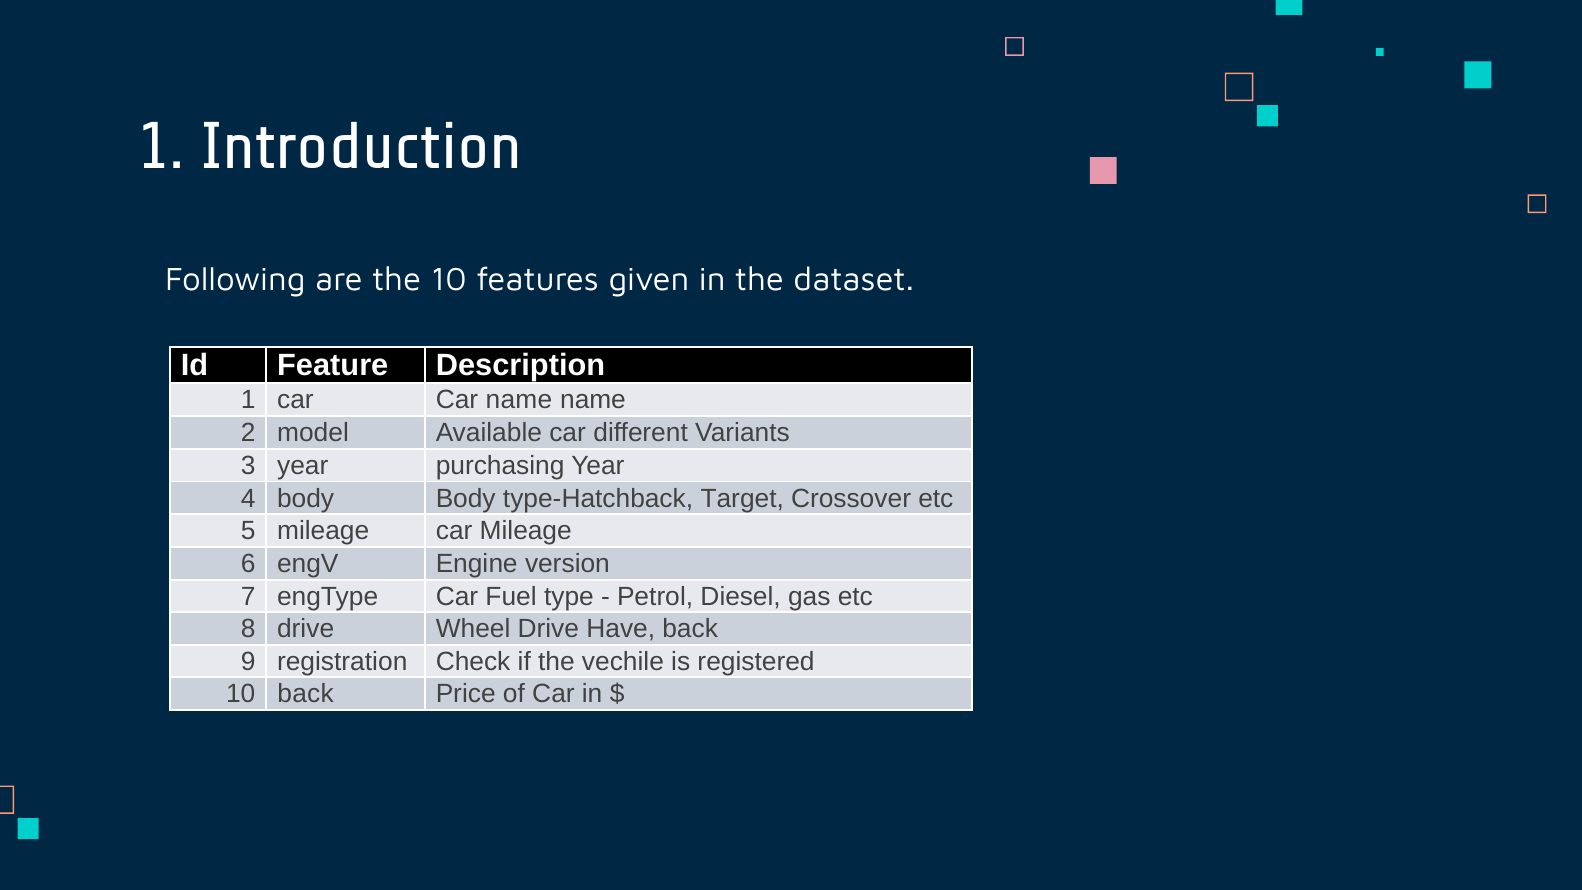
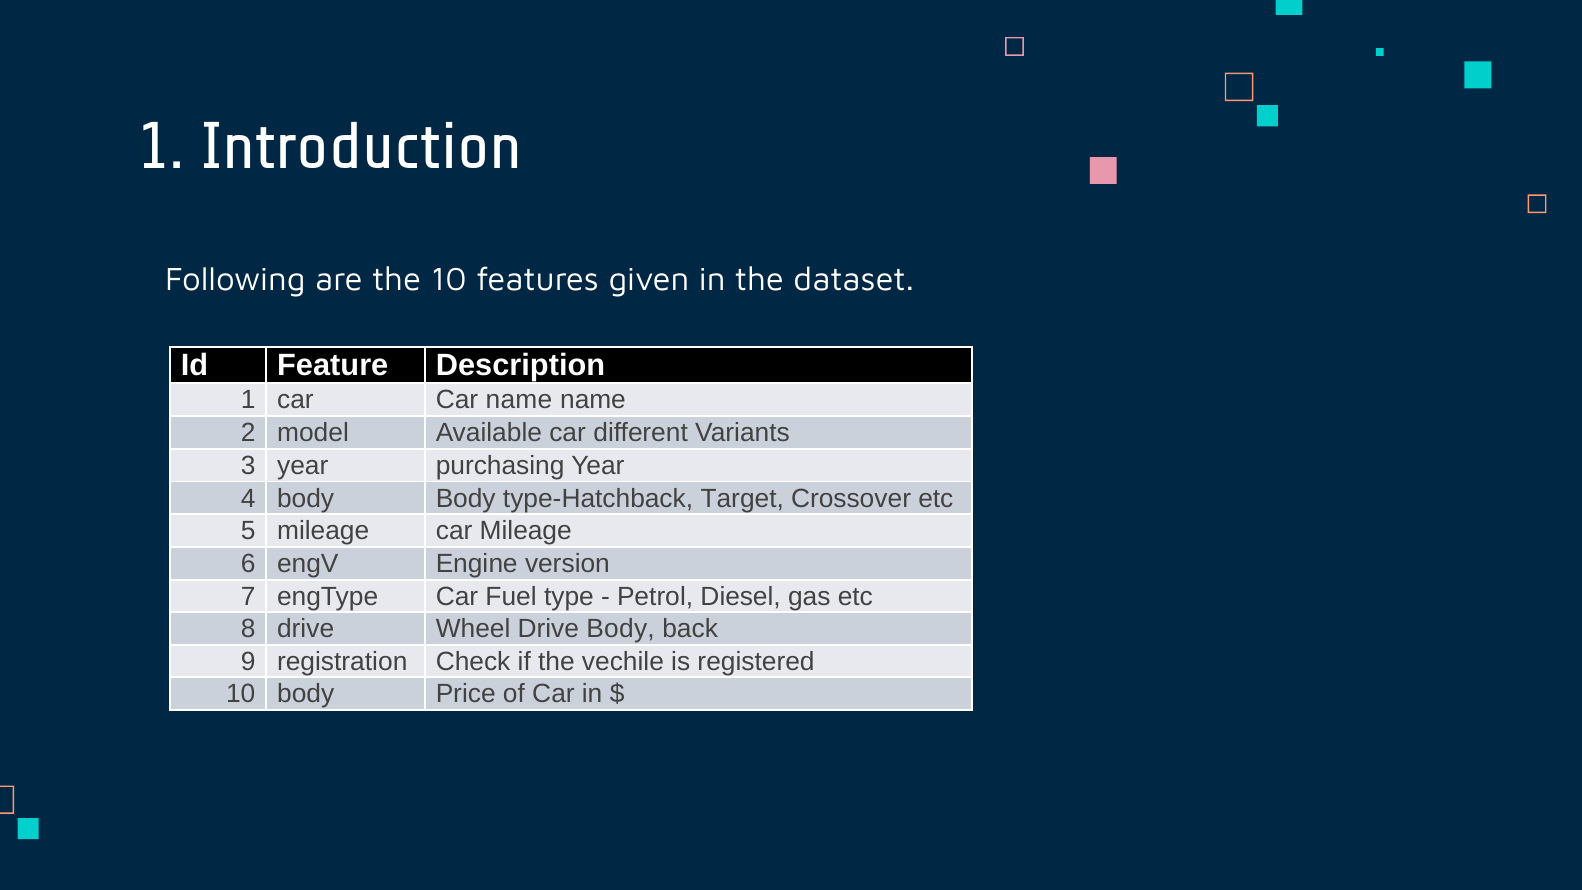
Drive Have: Have -> Body
10 back: back -> body
